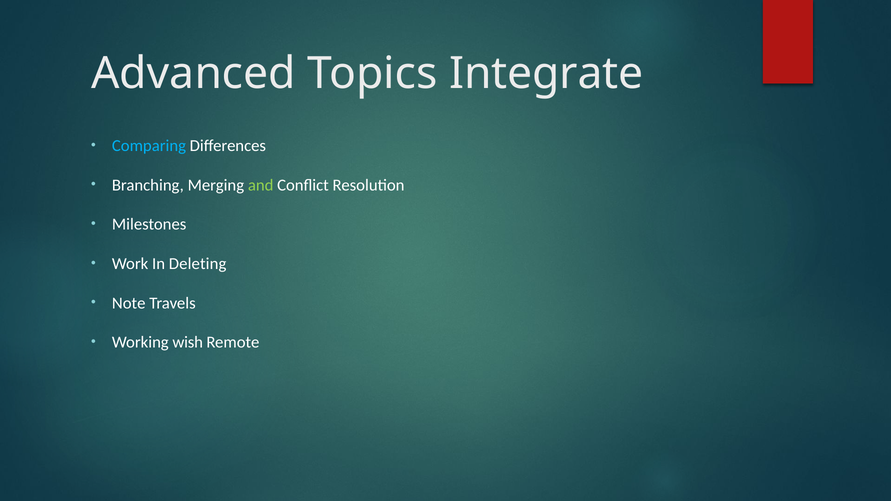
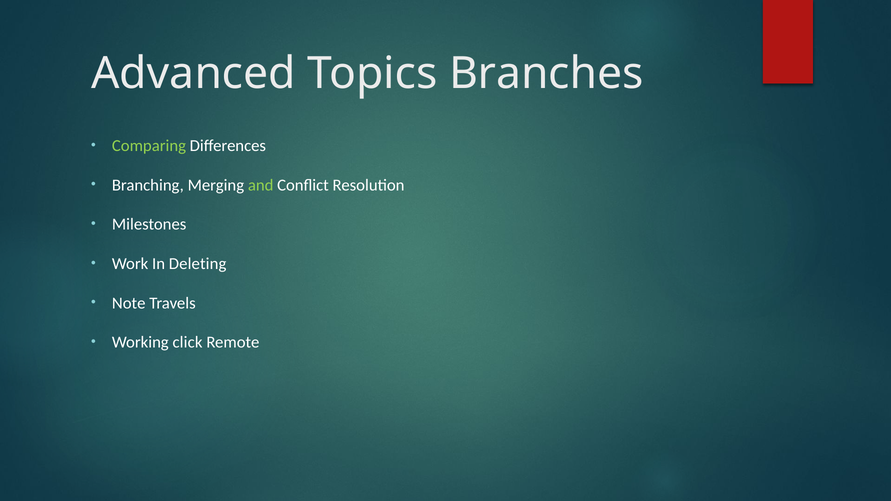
Integrate: Integrate -> Branches
Comparing colour: light blue -> light green
wish: wish -> click
